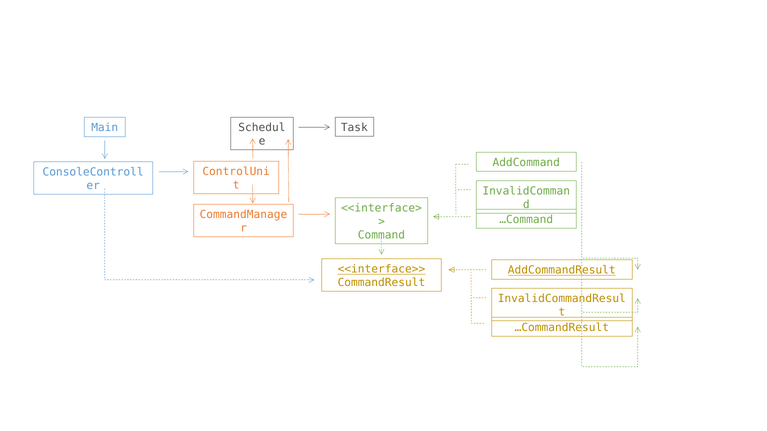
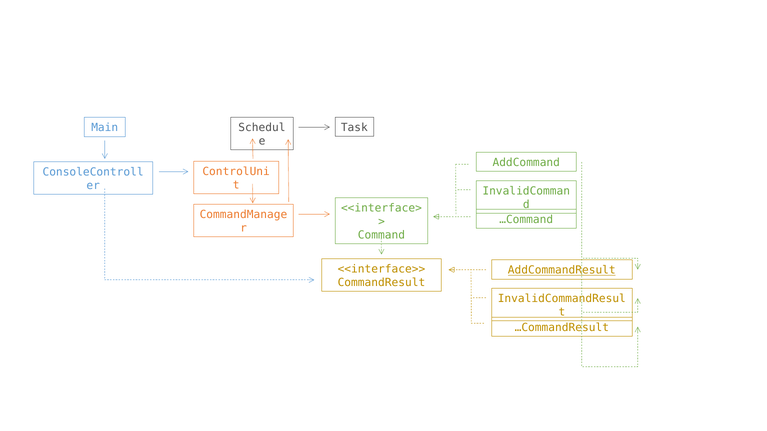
<<interface>> underline: present -> none
